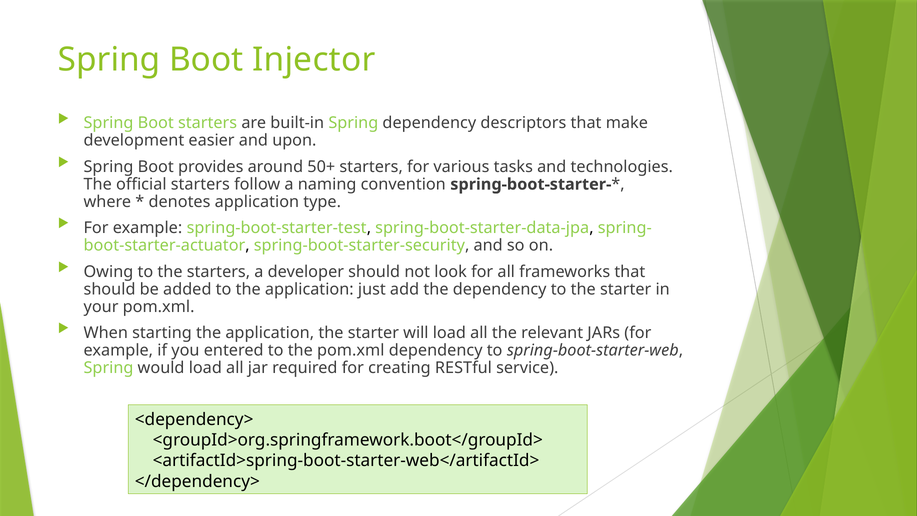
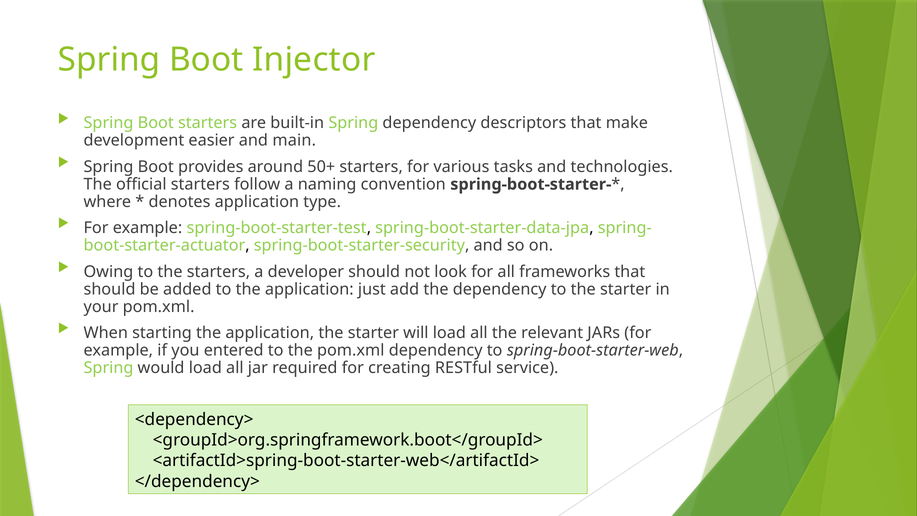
upon: upon -> main
